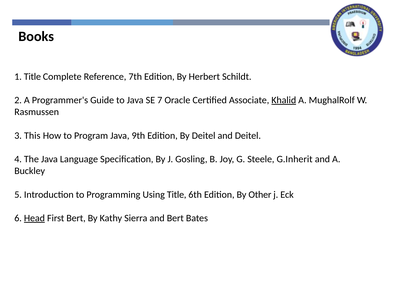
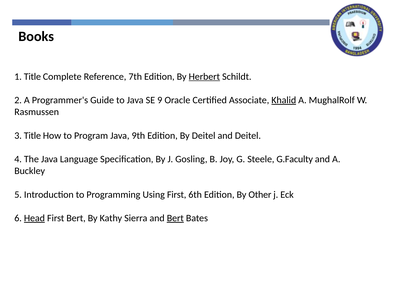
Herbert underline: none -> present
7: 7 -> 9
3 This: This -> Title
G.Inherit: G.Inherit -> G.Faculty
Using Title: Title -> First
Bert at (175, 219) underline: none -> present
